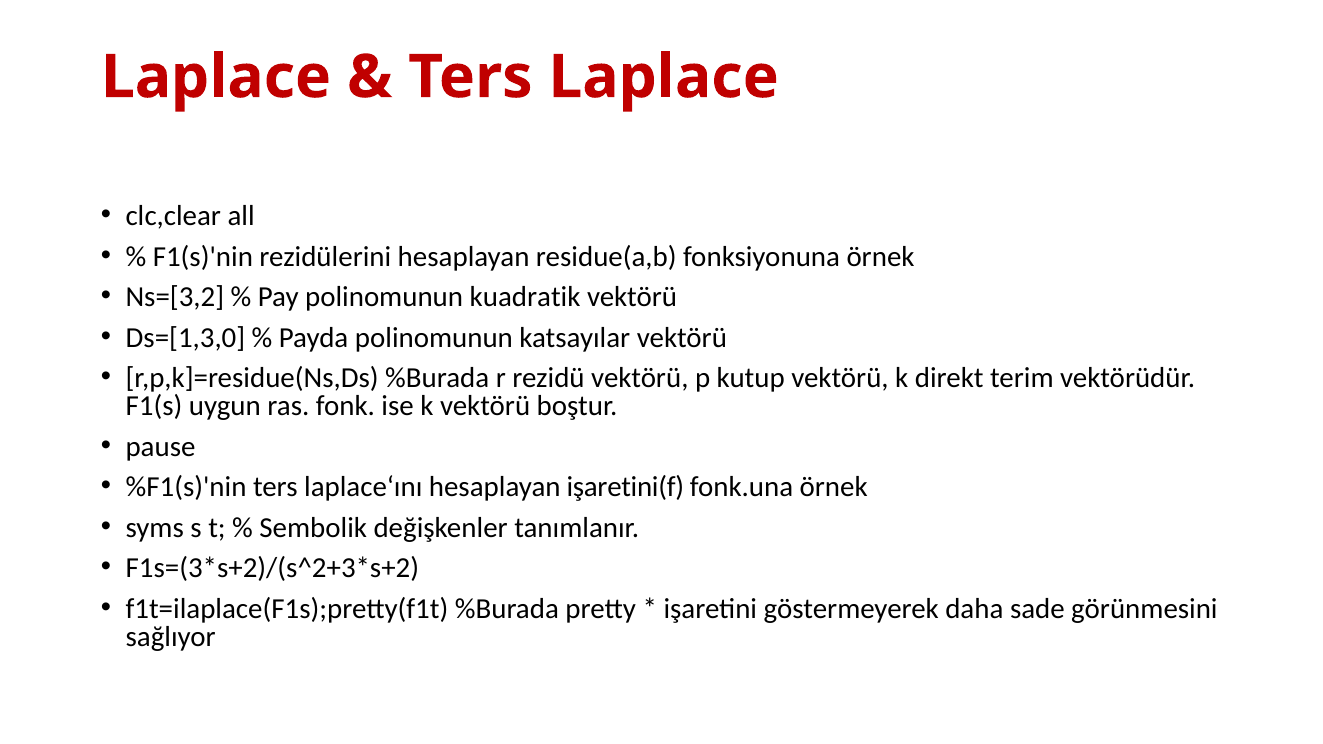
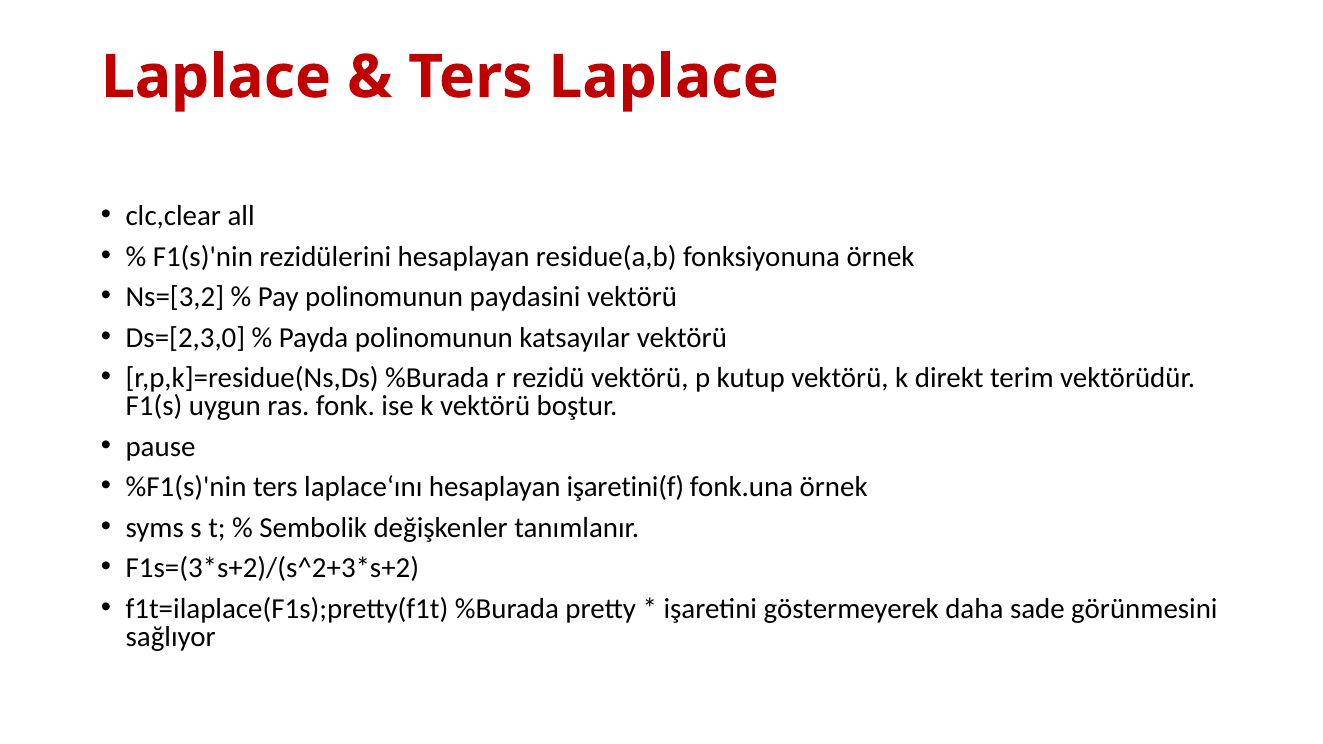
kuadratik: kuadratik -> paydasini
Ds=[1,3,0: Ds=[1,3,0 -> Ds=[2,3,0
